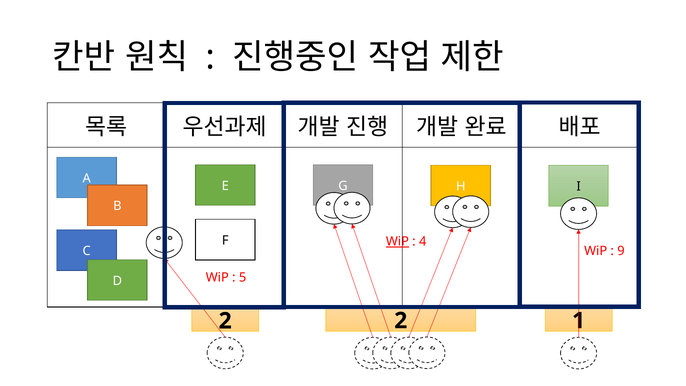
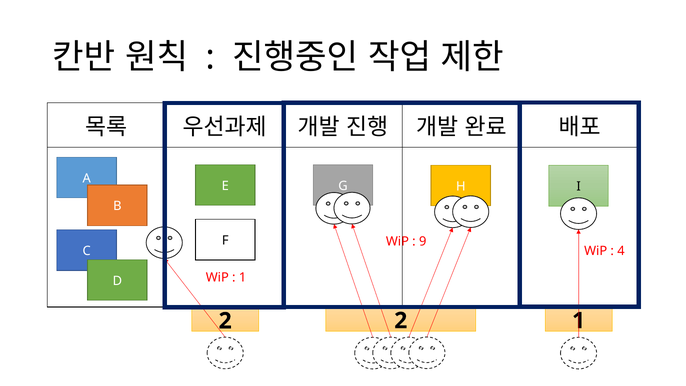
WiP at (397, 241) underline: present -> none
4: 4 -> 9
9: 9 -> 4
5 at (243, 277): 5 -> 1
